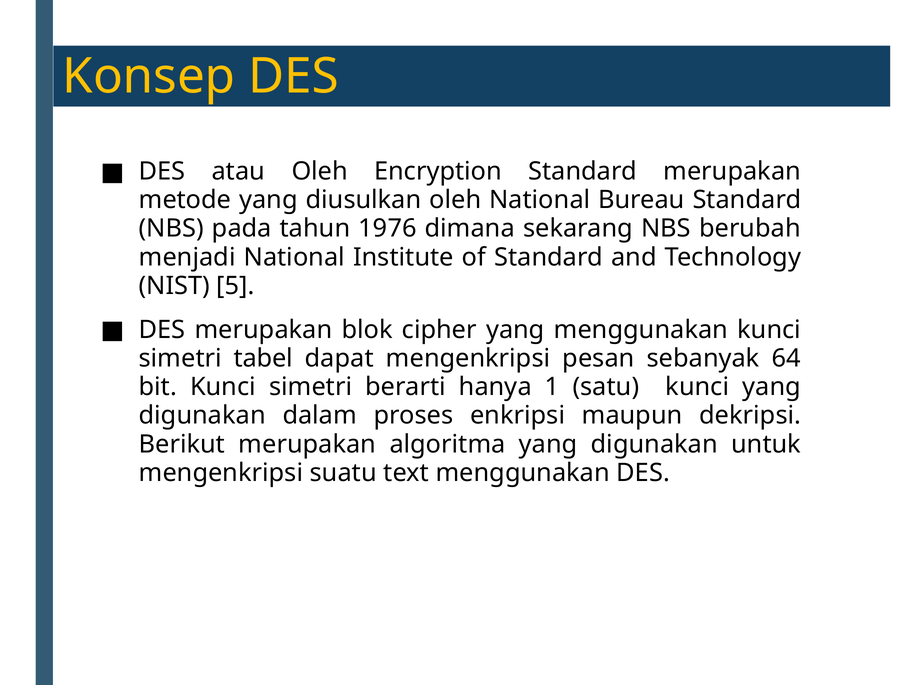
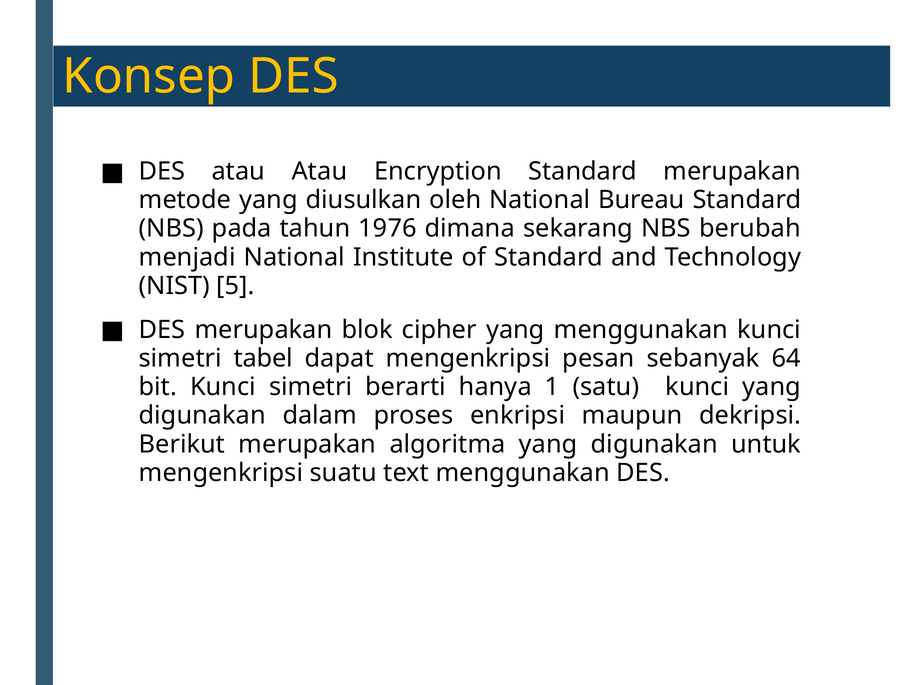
atau Oleh: Oleh -> Atau
